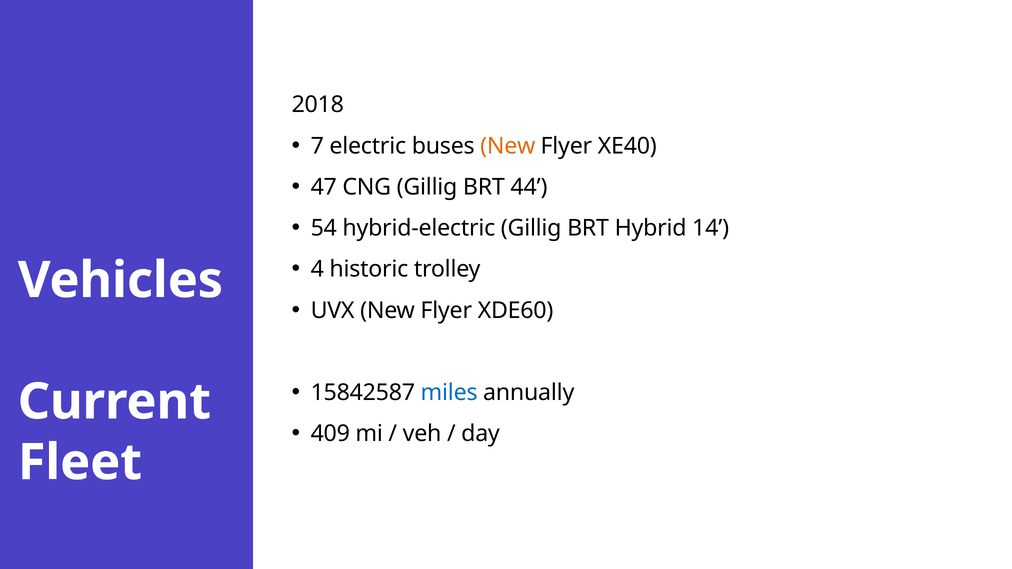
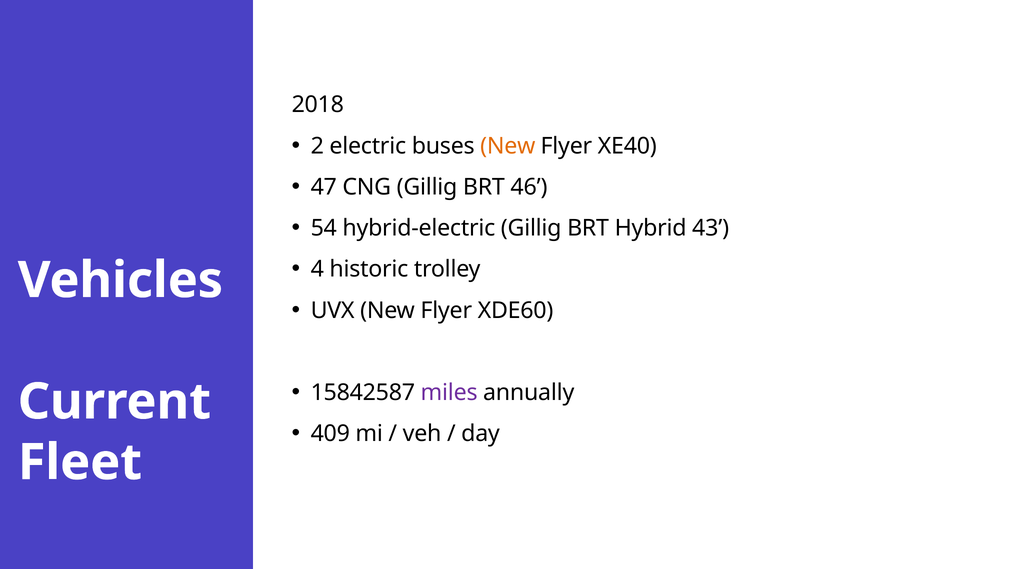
7: 7 -> 2
44: 44 -> 46
14: 14 -> 43
miles colour: blue -> purple
